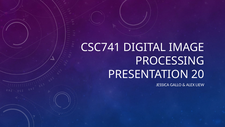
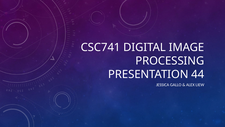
20: 20 -> 44
